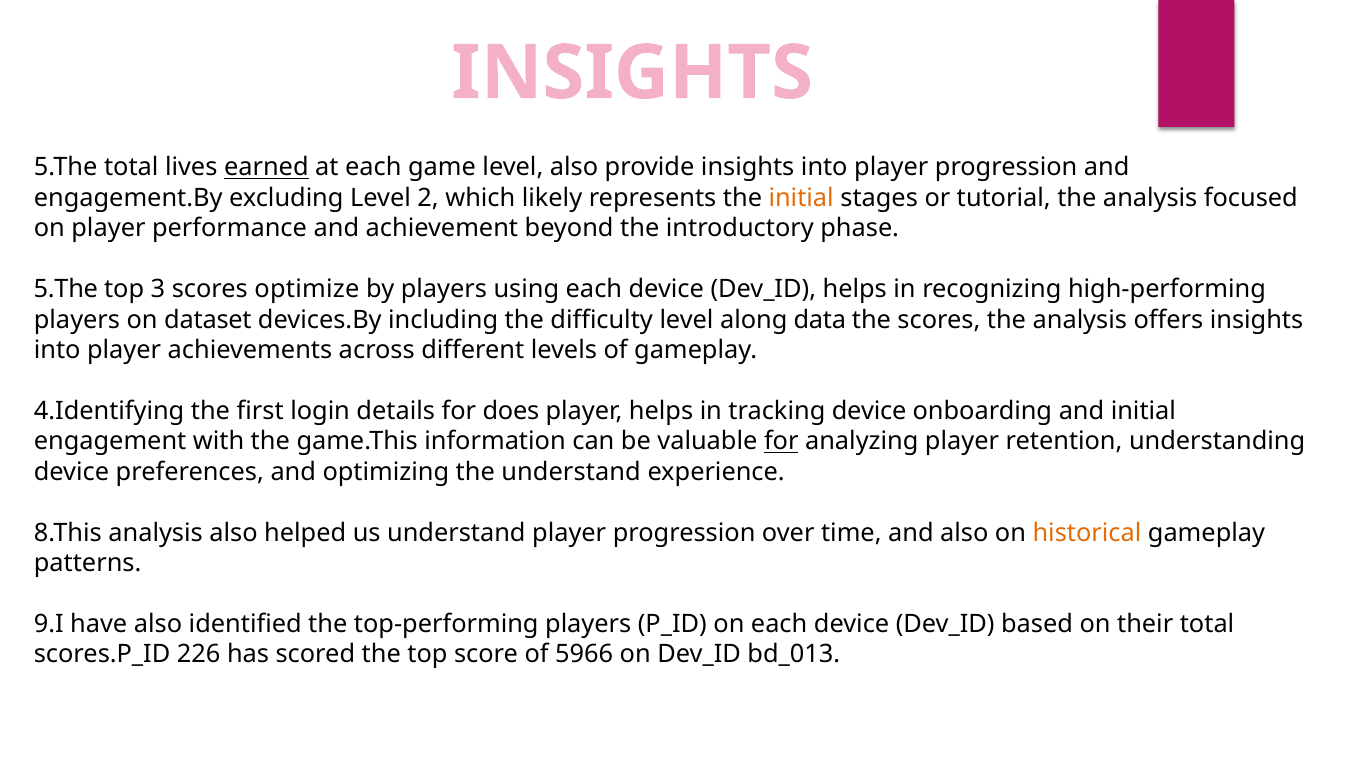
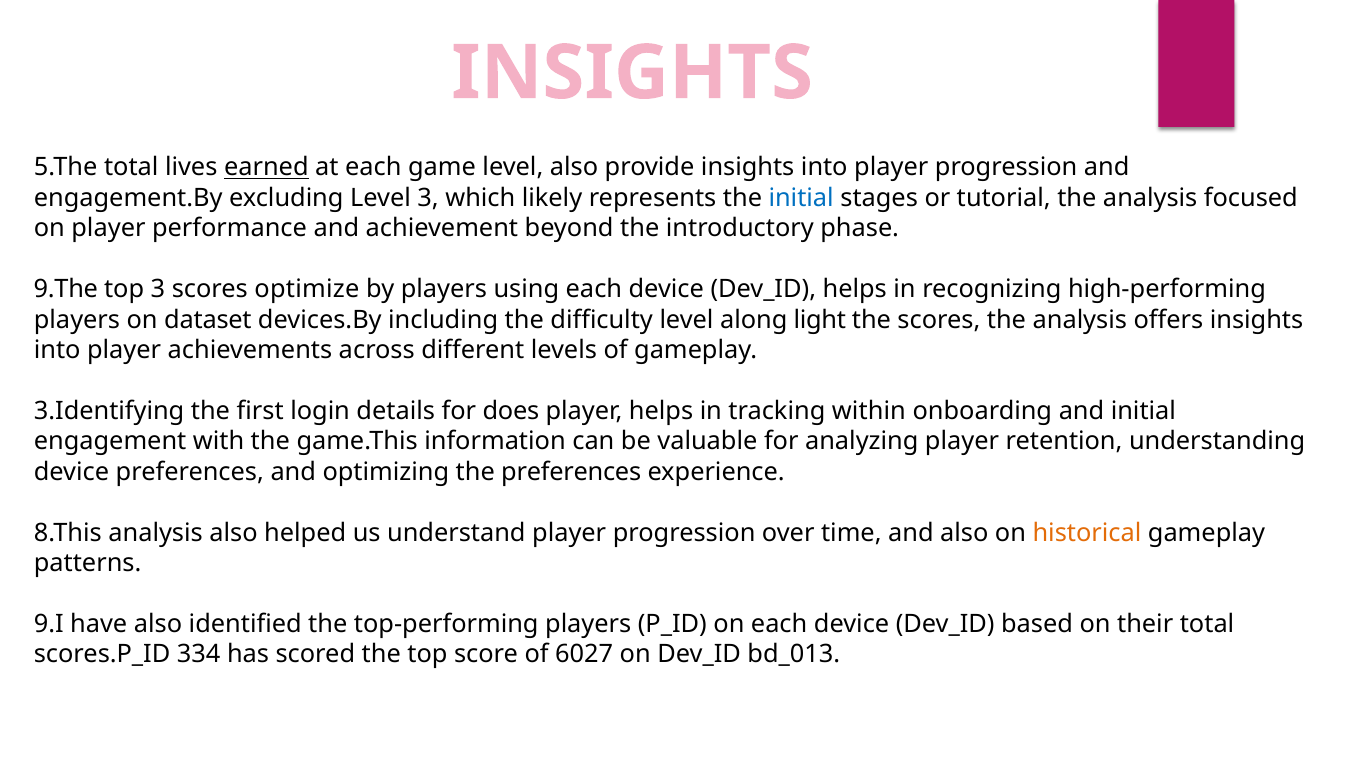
Level 2: 2 -> 3
initial at (801, 198) colour: orange -> blue
5.The at (66, 289): 5.The -> 9.The
data: data -> light
4.Identifying: 4.Identifying -> 3.Identifying
tracking device: device -> within
for at (781, 441) underline: present -> none
the understand: understand -> preferences
226: 226 -> 334
5966: 5966 -> 6027
